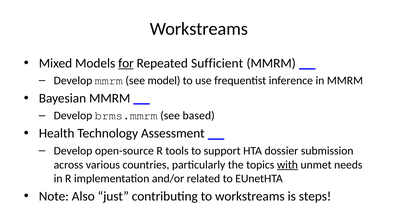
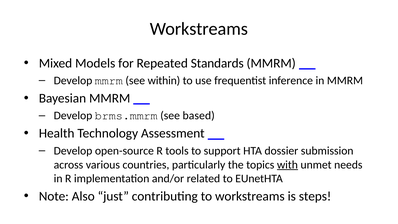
for underline: present -> none
Sufficient: Sufficient -> Standards
model: model -> within
